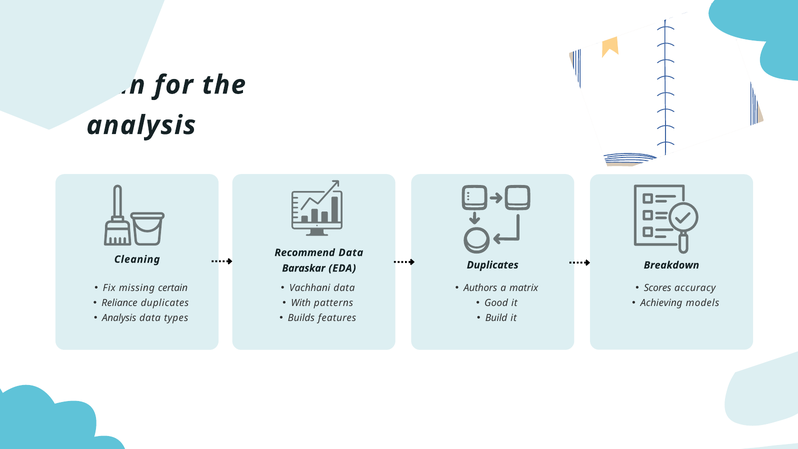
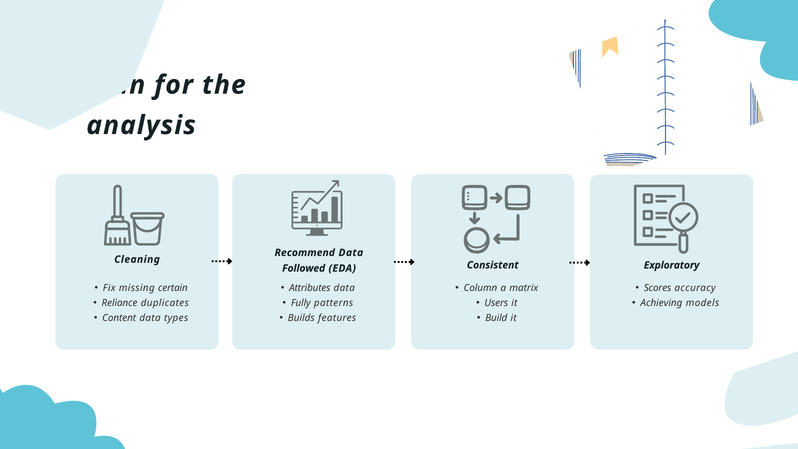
Duplicates at (493, 265): Duplicates -> Consistent
Breakdown: Breakdown -> Exploratory
Baraskar: Baraskar -> Followed
Vachhani: Vachhani -> Attributes
Authors: Authors -> Column
With: With -> Fully
Good: Good -> Users
Analysis at (119, 318): Analysis -> Content
